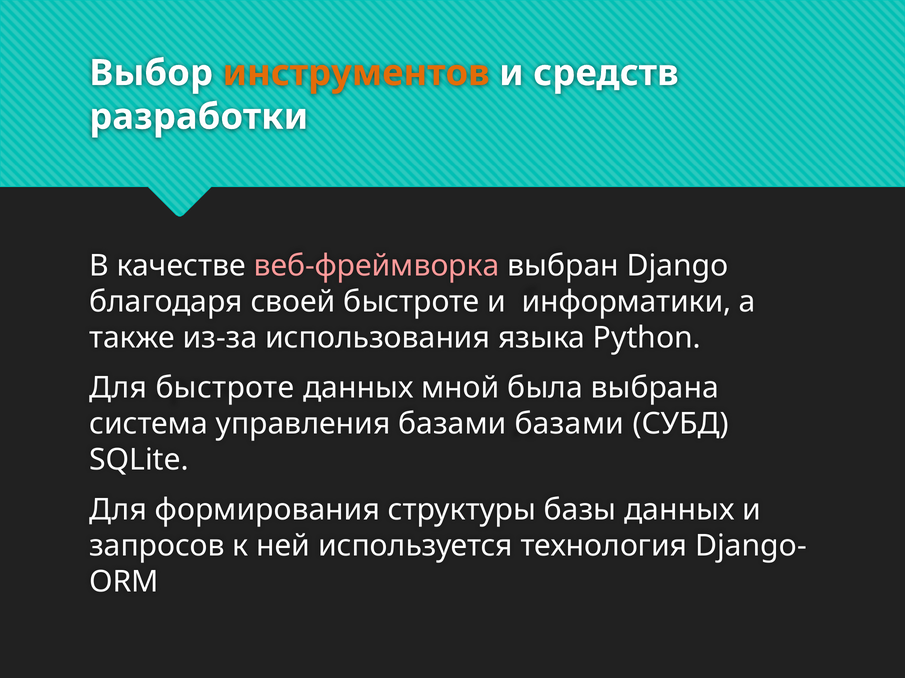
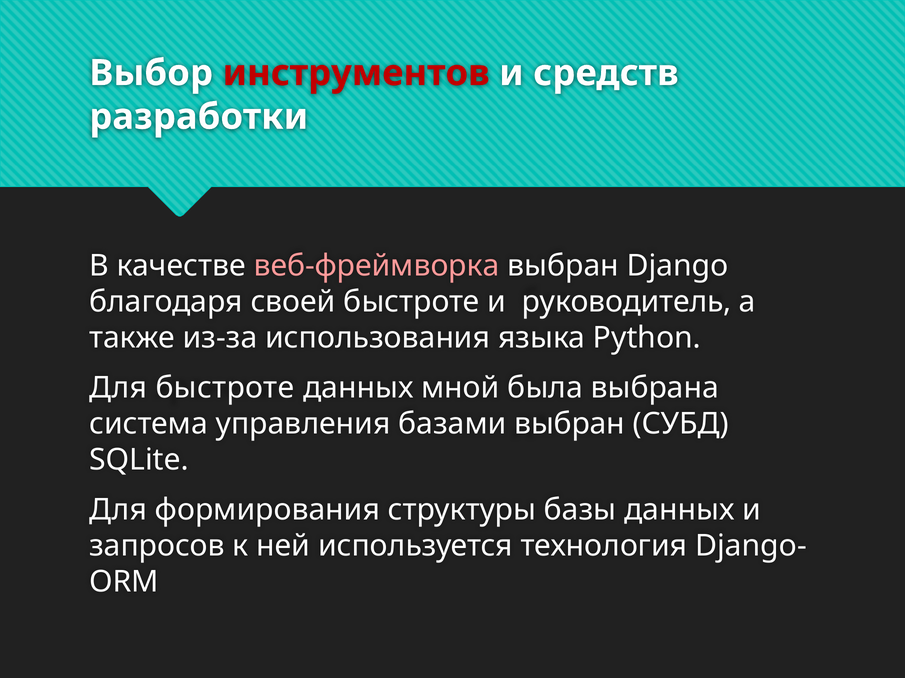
инструментов colour: orange -> red
информатики: информатики -> руководитель
базами базами: базами -> выбран
